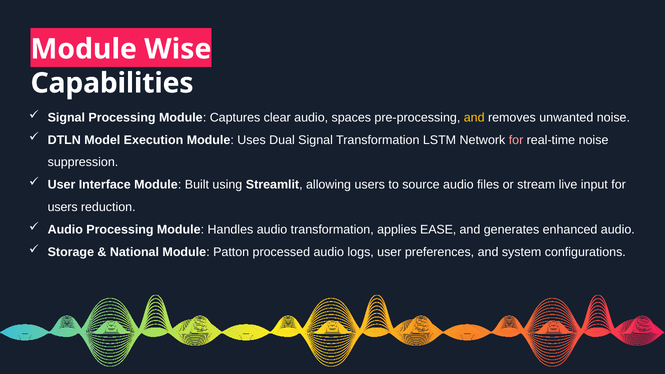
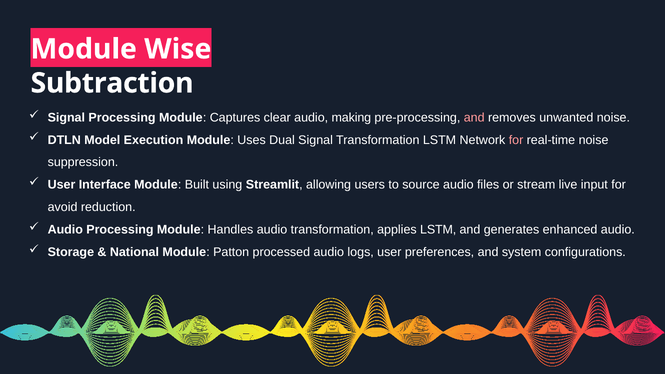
Capabilities: Capabilities -> Subtraction
spaces: spaces -> making
and at (474, 117) colour: yellow -> pink
users at (63, 207): users -> avoid
applies EASE: EASE -> LSTM
